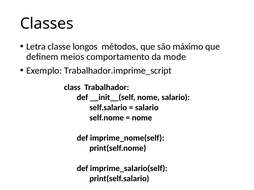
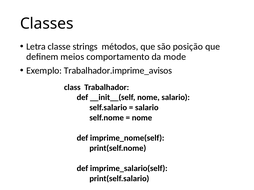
longos: longos -> strings
máximo: máximo -> posição
Trabalhador.imprime_script: Trabalhador.imprime_script -> Trabalhador.imprime_avisos
